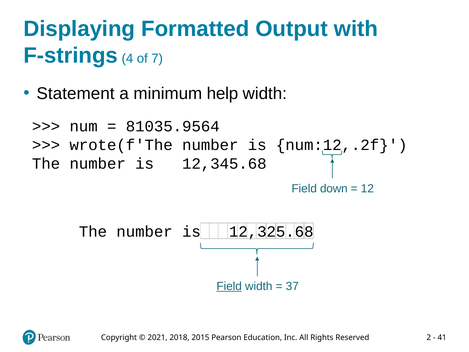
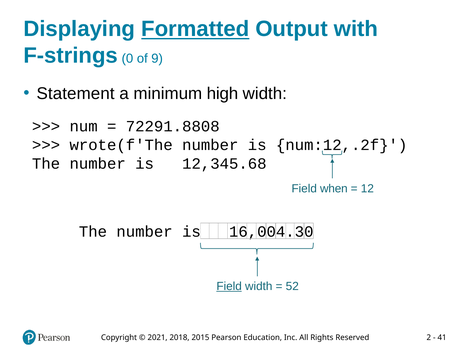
Formatted underline: none -> present
4: 4 -> 0
7: 7 -> 9
help: help -> high
81035.9564: 81035.9564 -> 72291.8808
down: down -> when
12,325.68: 12,325.68 -> 16,004.30
37: 37 -> 52
